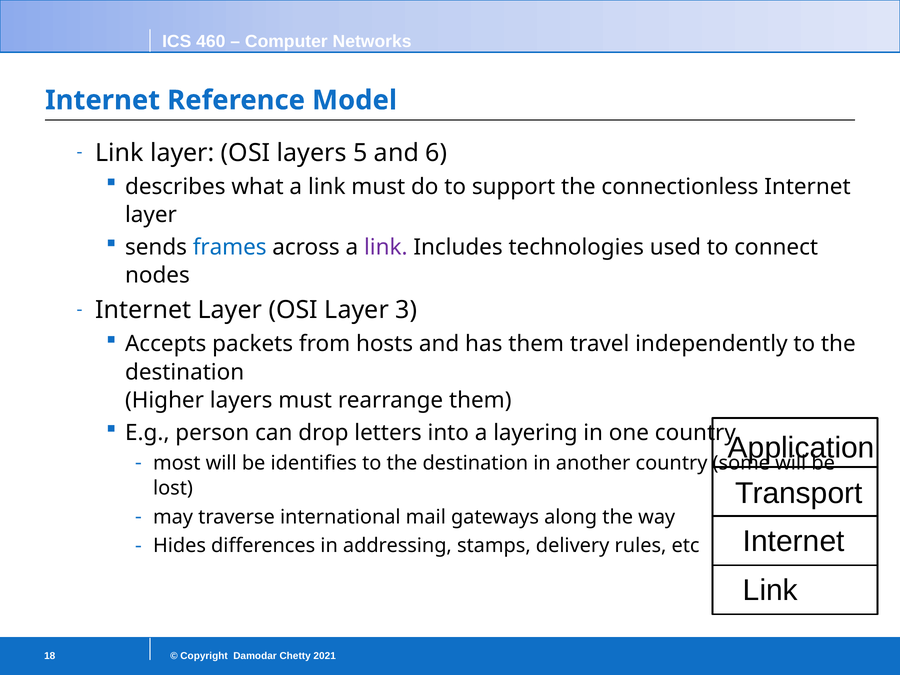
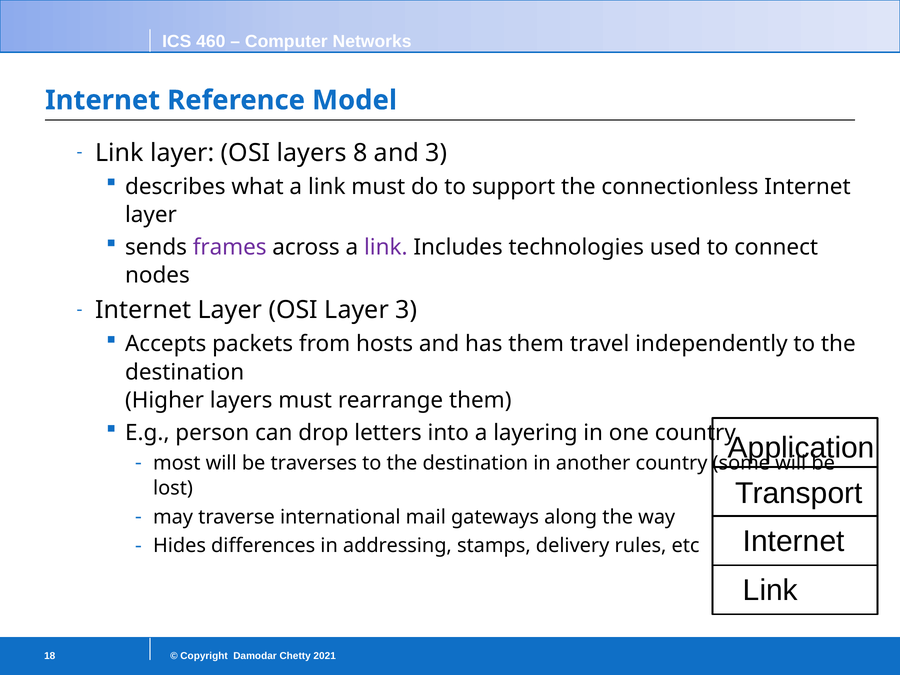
5: 5 -> 8
and 6: 6 -> 3
frames colour: blue -> purple
identifies: identifies -> traverses
